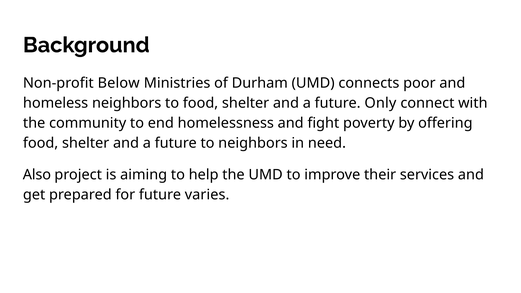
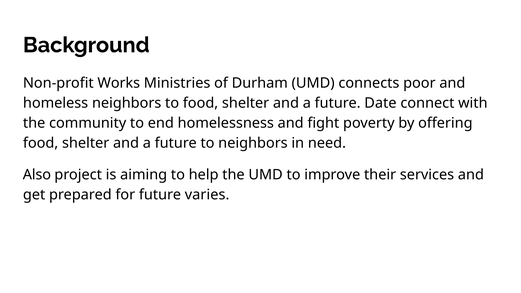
Below: Below -> Works
Only: Only -> Date
